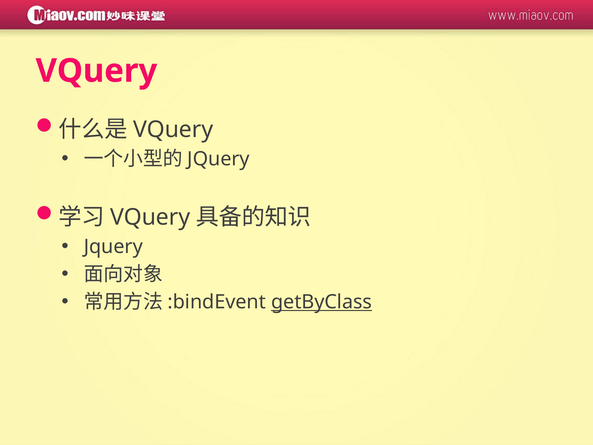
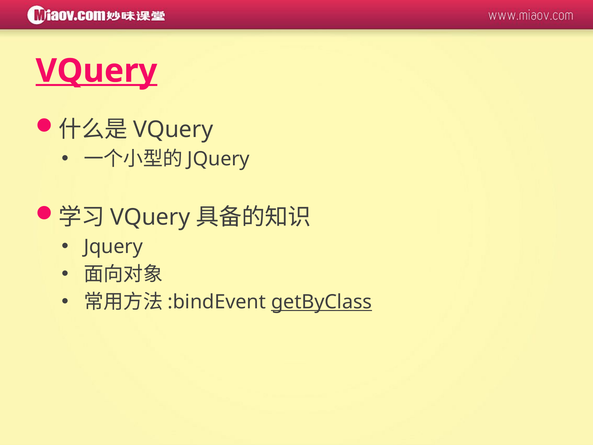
VQuery at (96, 71) underline: none -> present
